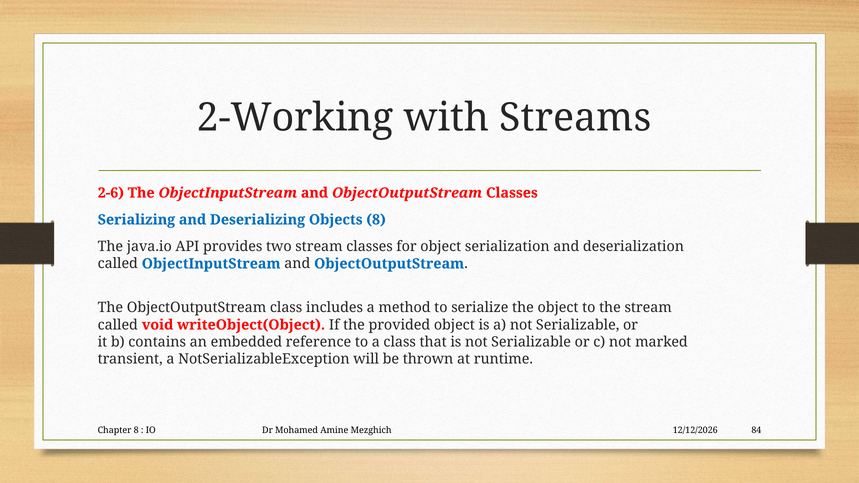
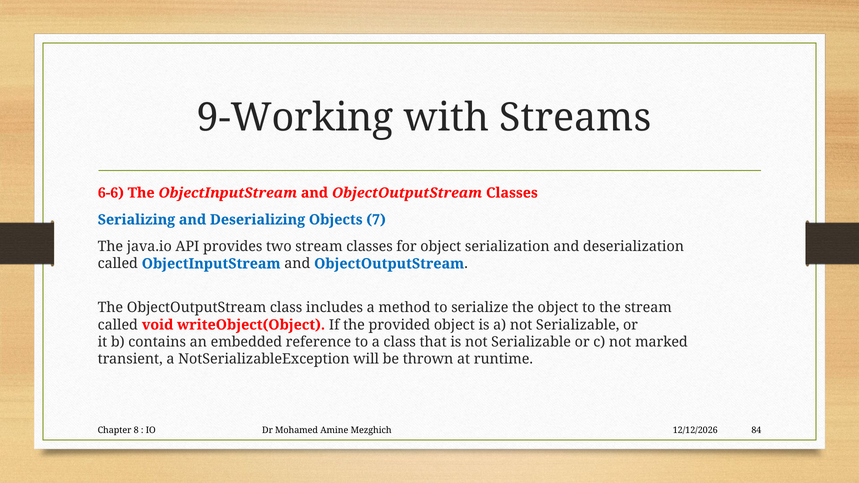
2-Working: 2-Working -> 9-Working
2-6: 2-6 -> 6-6
Objects 8: 8 -> 7
